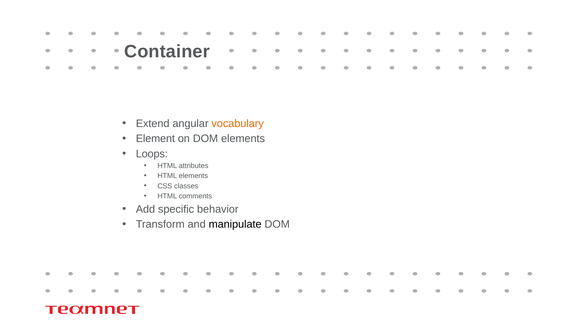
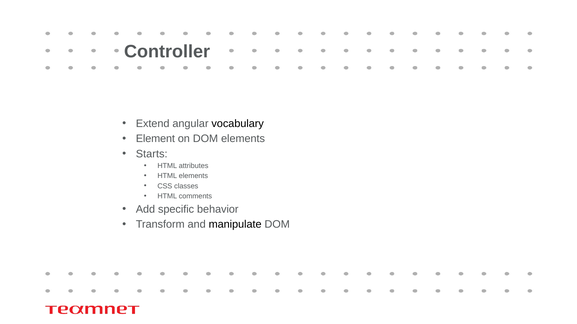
Container: Container -> Controller
vocabulary colour: orange -> black
Loops: Loops -> Starts
